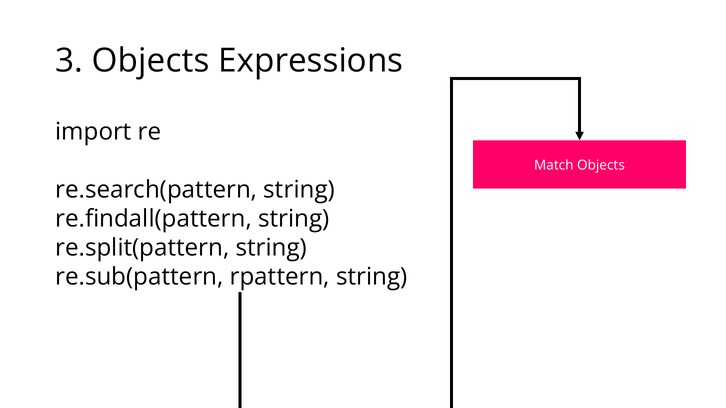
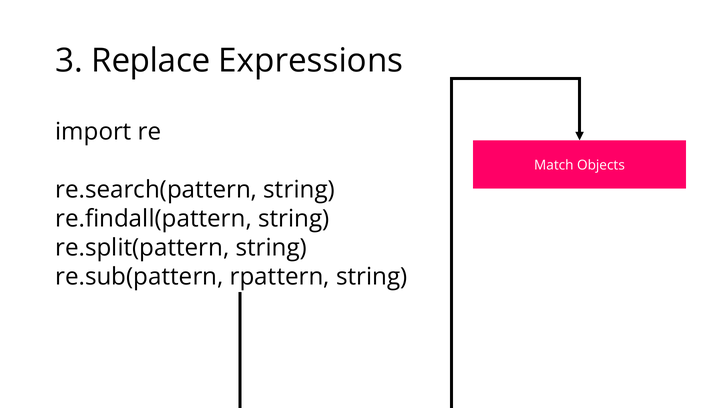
3 Objects: Objects -> Replace
